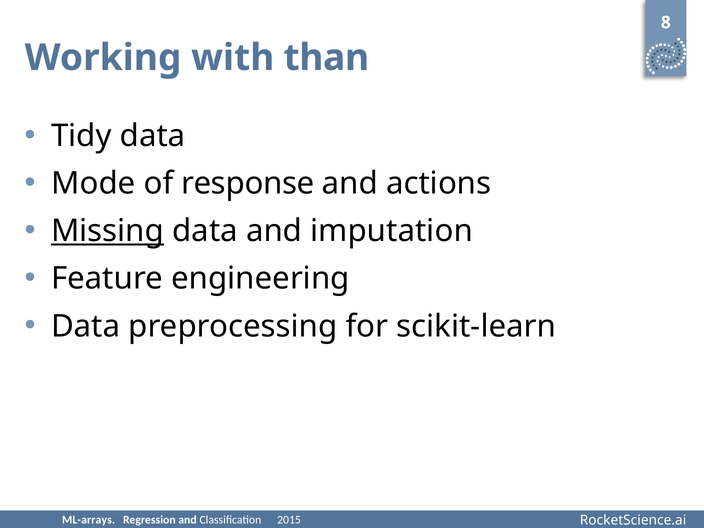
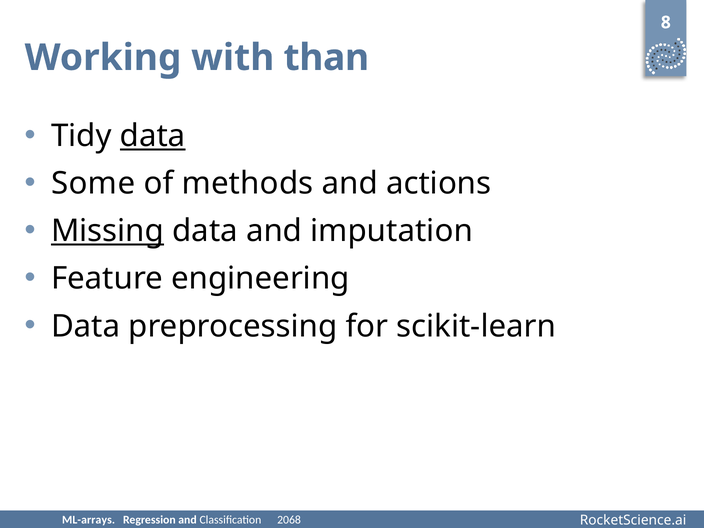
data at (153, 136) underline: none -> present
Mode: Mode -> Some
response: response -> methods
2015: 2015 -> 2068
